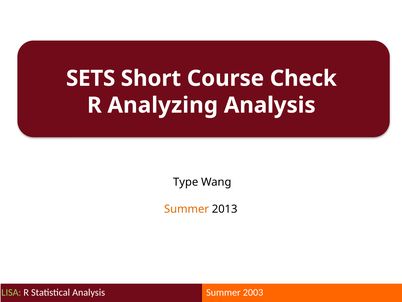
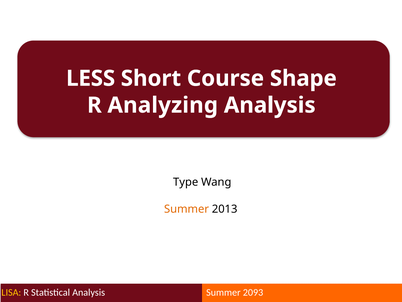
SETS: SETS -> LESS
Check: Check -> Shape
LISA colour: light green -> yellow
2003: 2003 -> 2093
